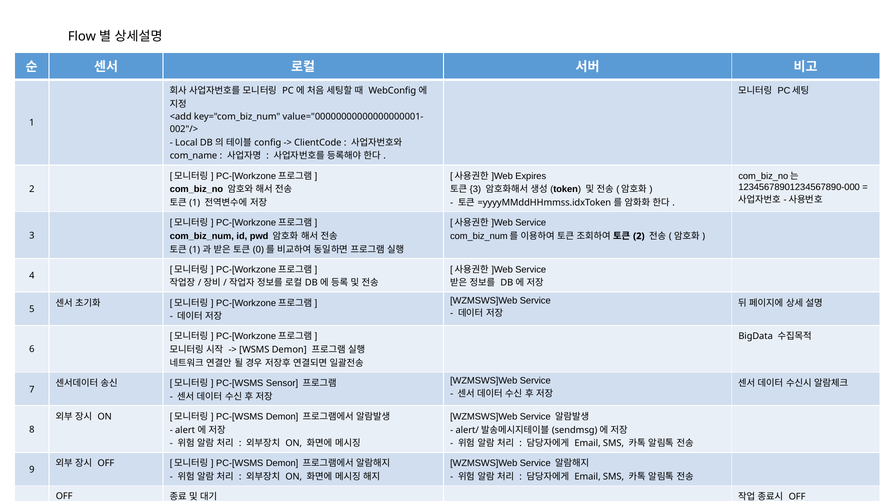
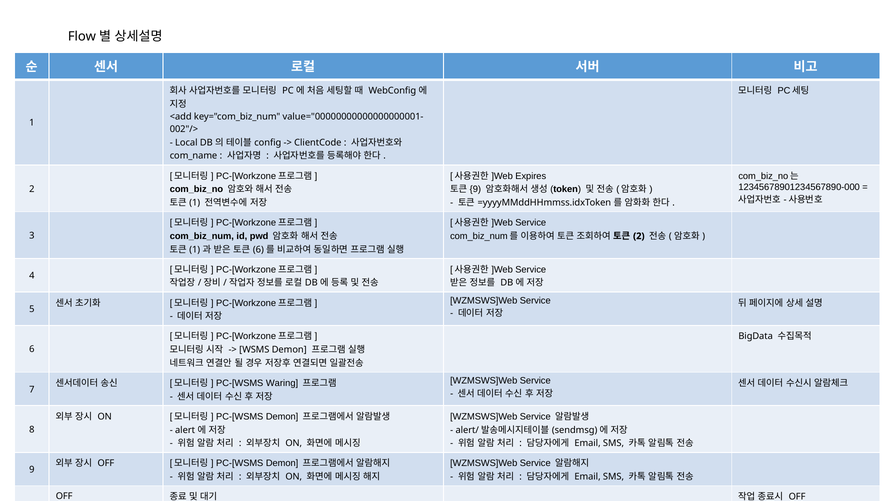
3 at (475, 189): 3 -> 9
0 at (258, 250): 0 -> 6
Sensor: Sensor -> Waring
